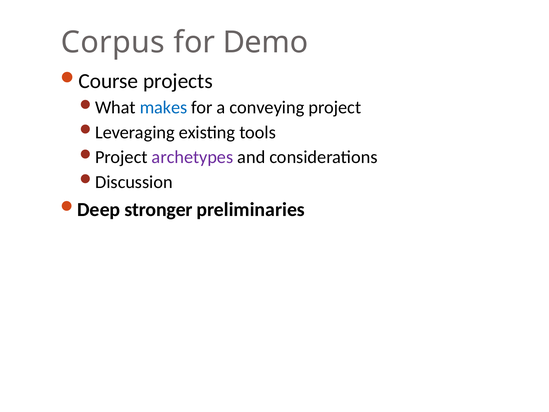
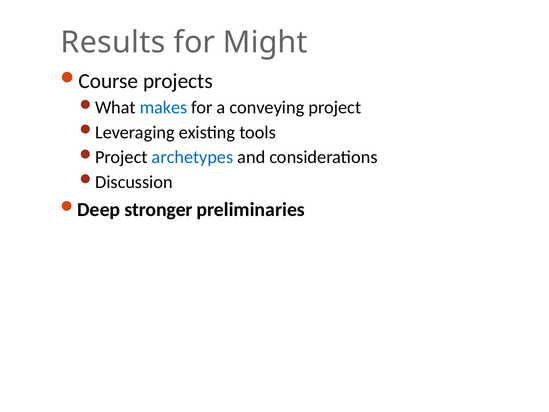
Corpus: Corpus -> Results
Demo: Demo -> Might
archetypes colour: purple -> blue
